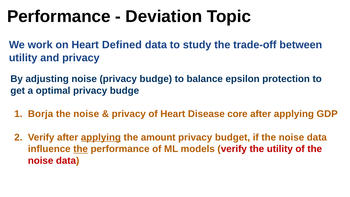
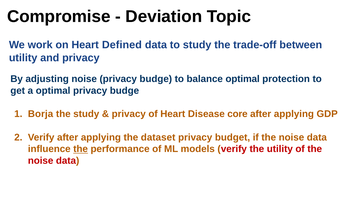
Performance at (59, 17): Performance -> Compromise
balance epsilon: epsilon -> optimal
noise at (86, 114): noise -> study
applying at (101, 137) underline: present -> none
amount: amount -> dataset
